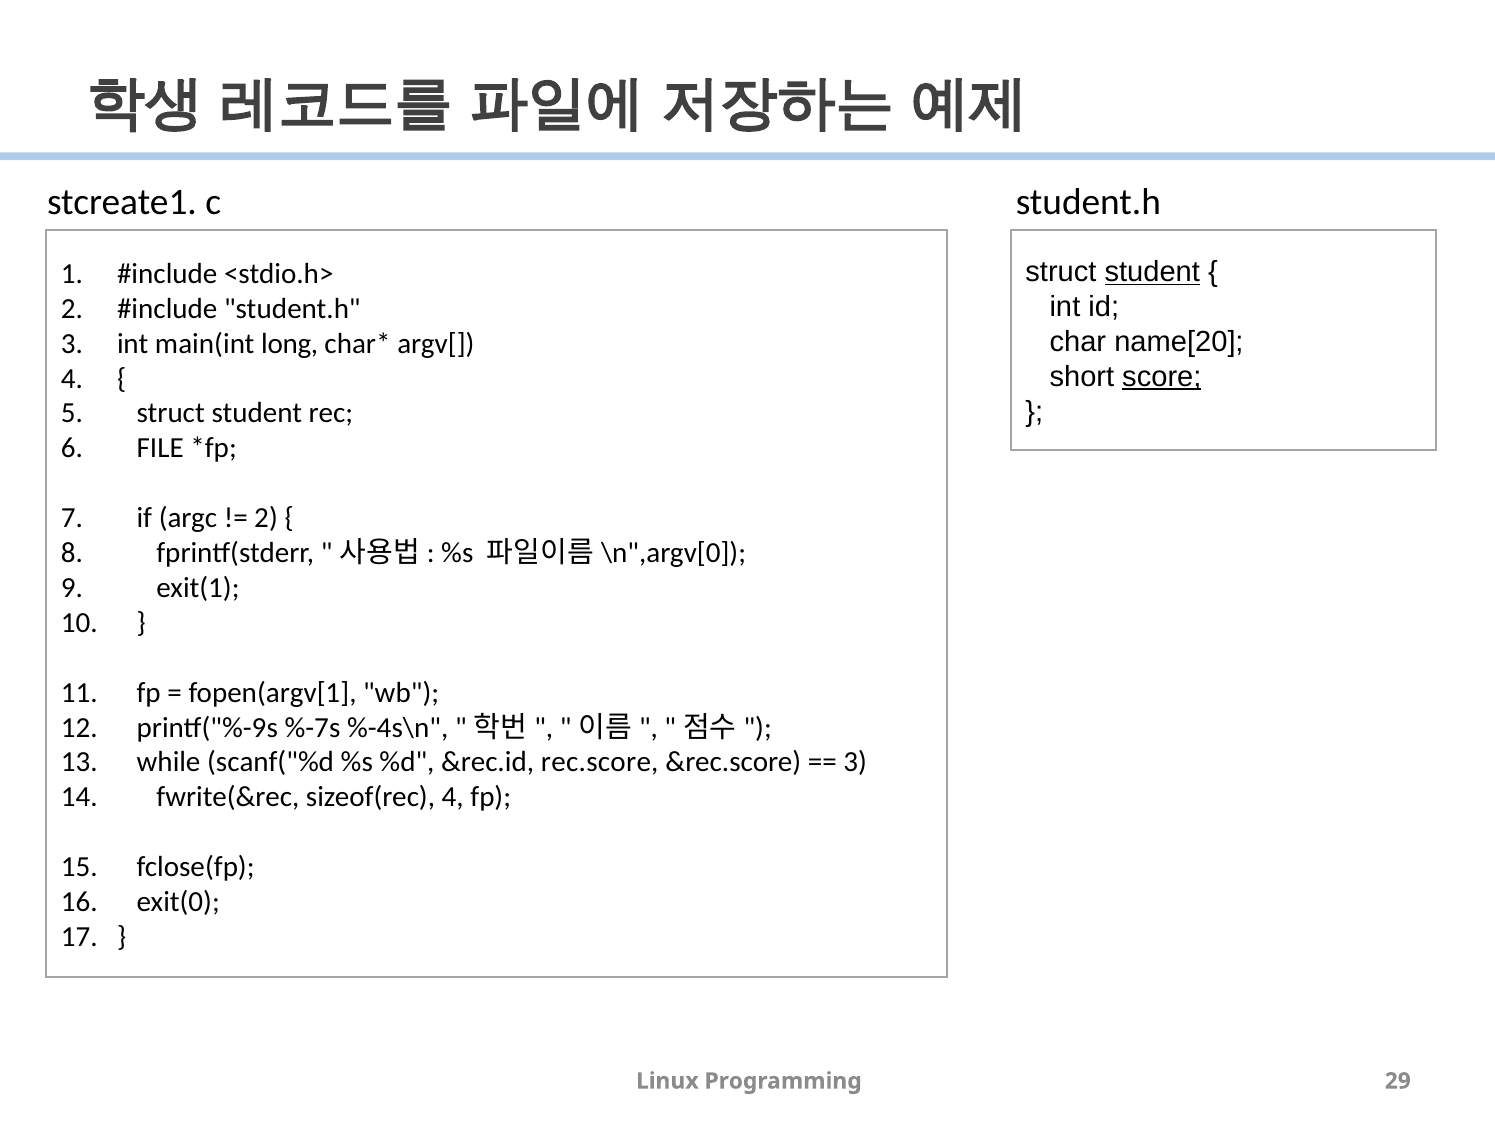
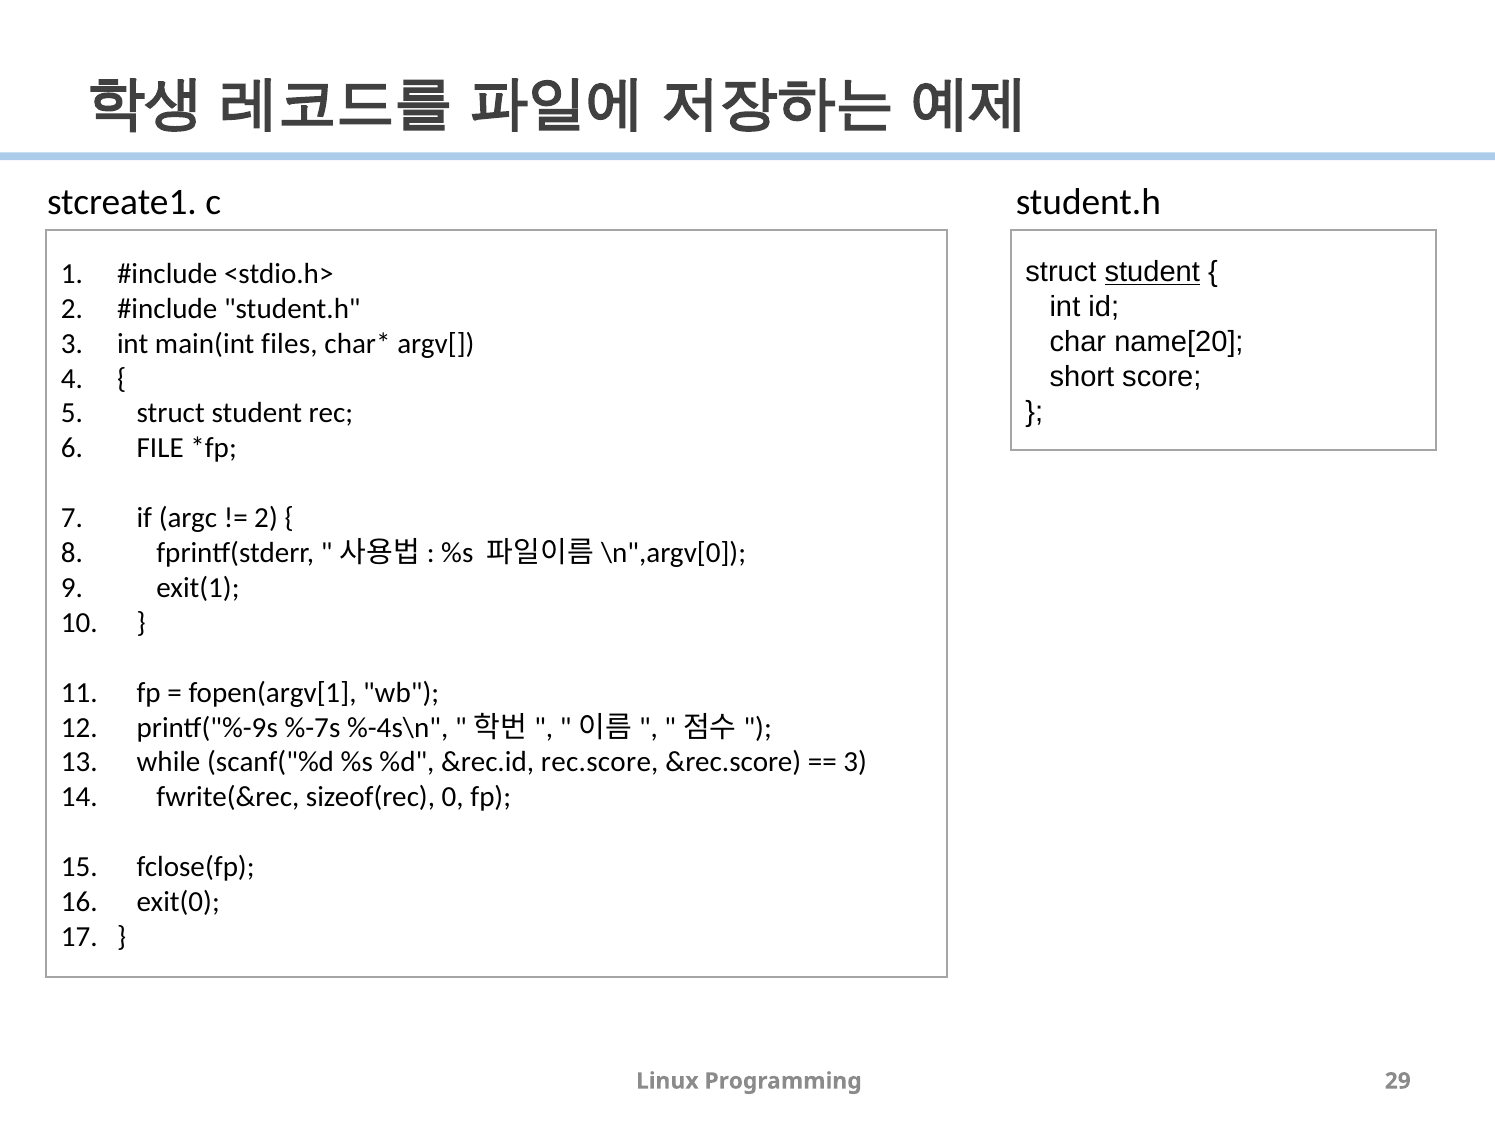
long: long -> files
score underline: present -> none
sizeof(rec 4: 4 -> 0
